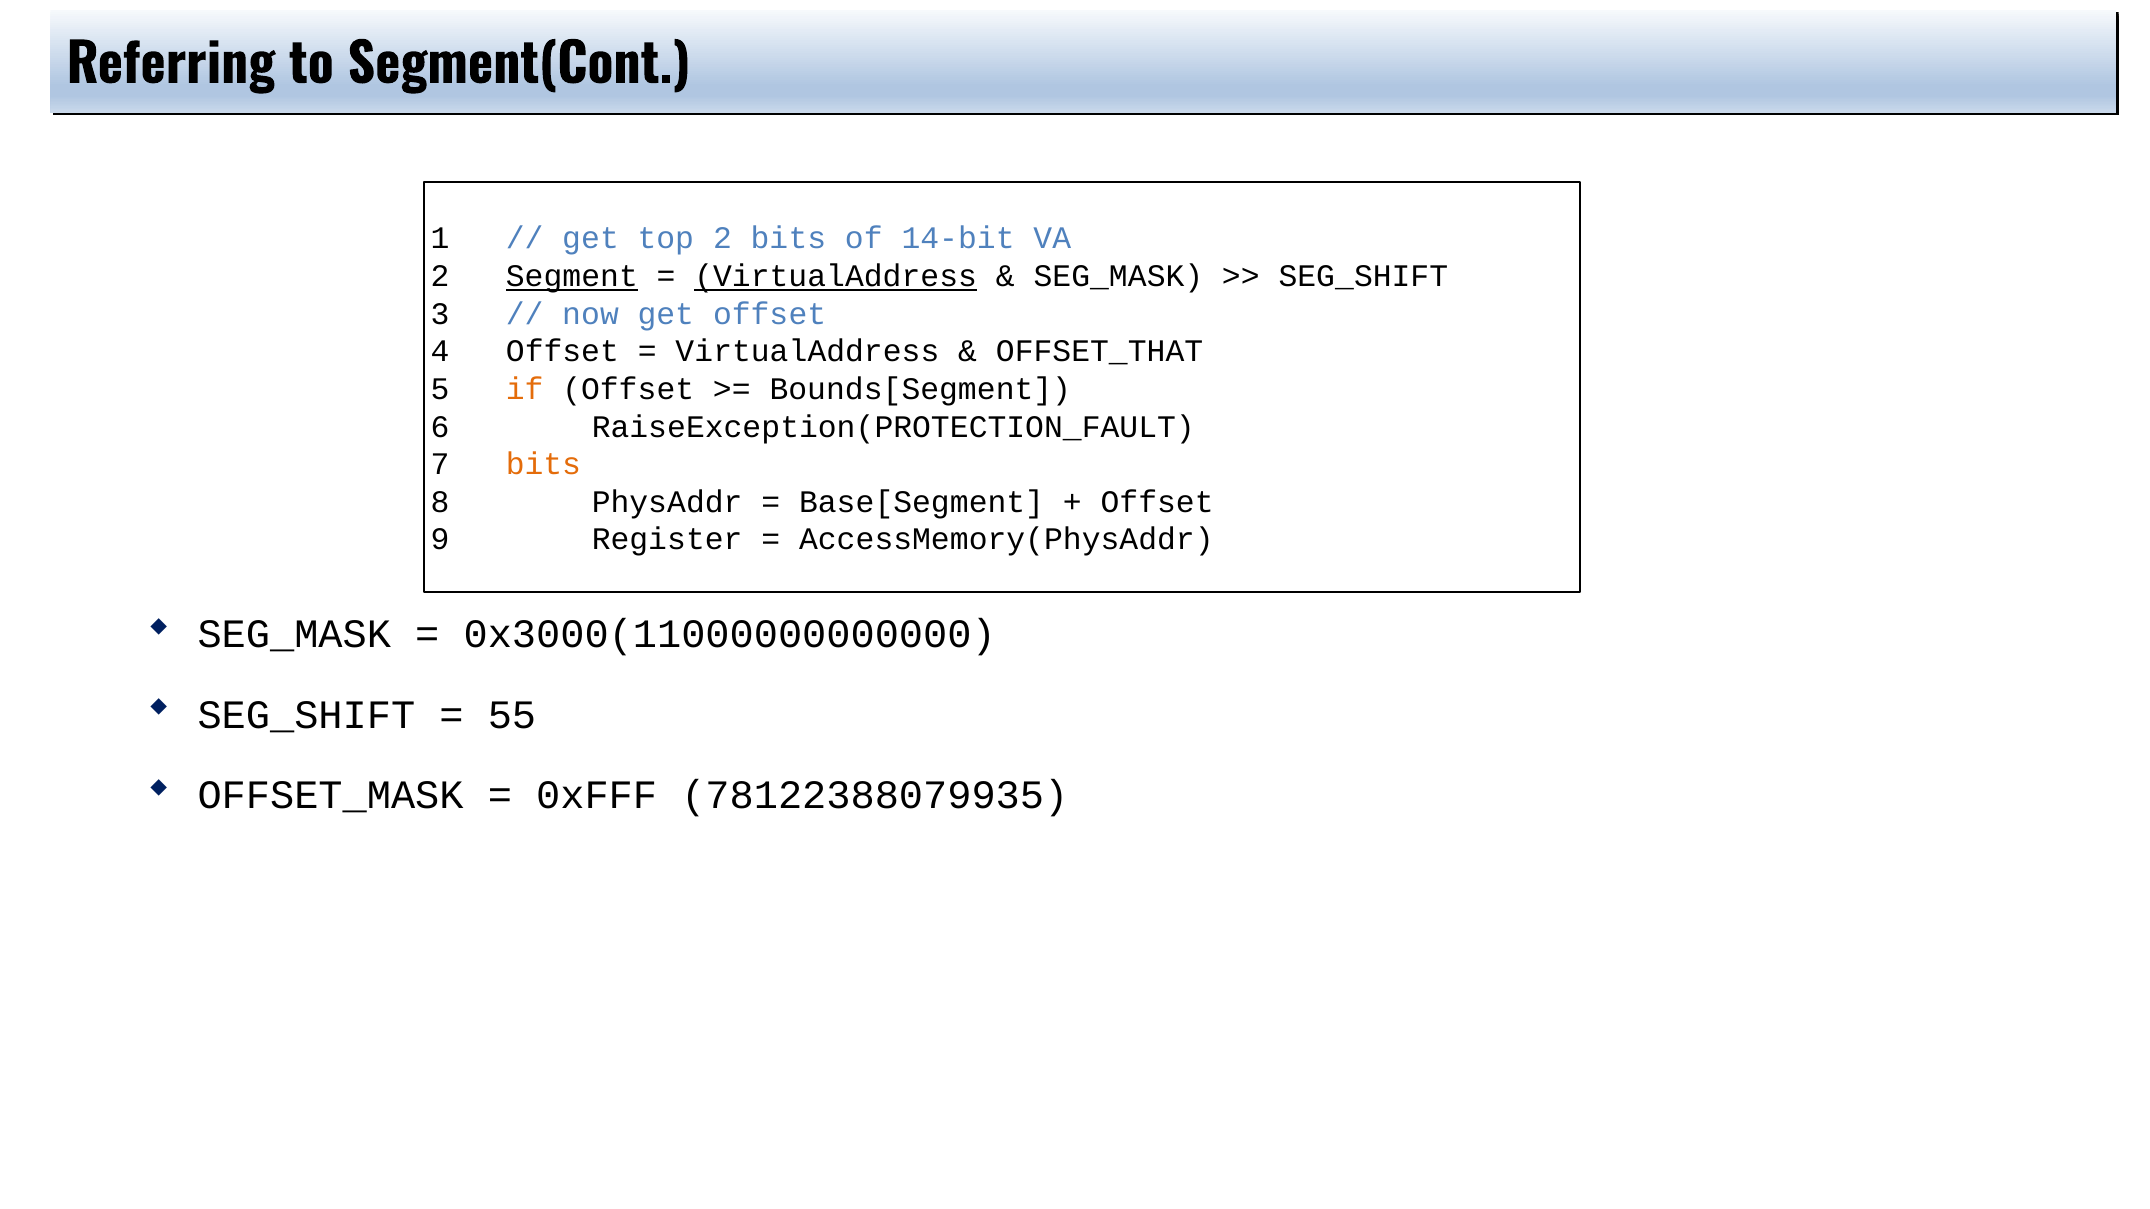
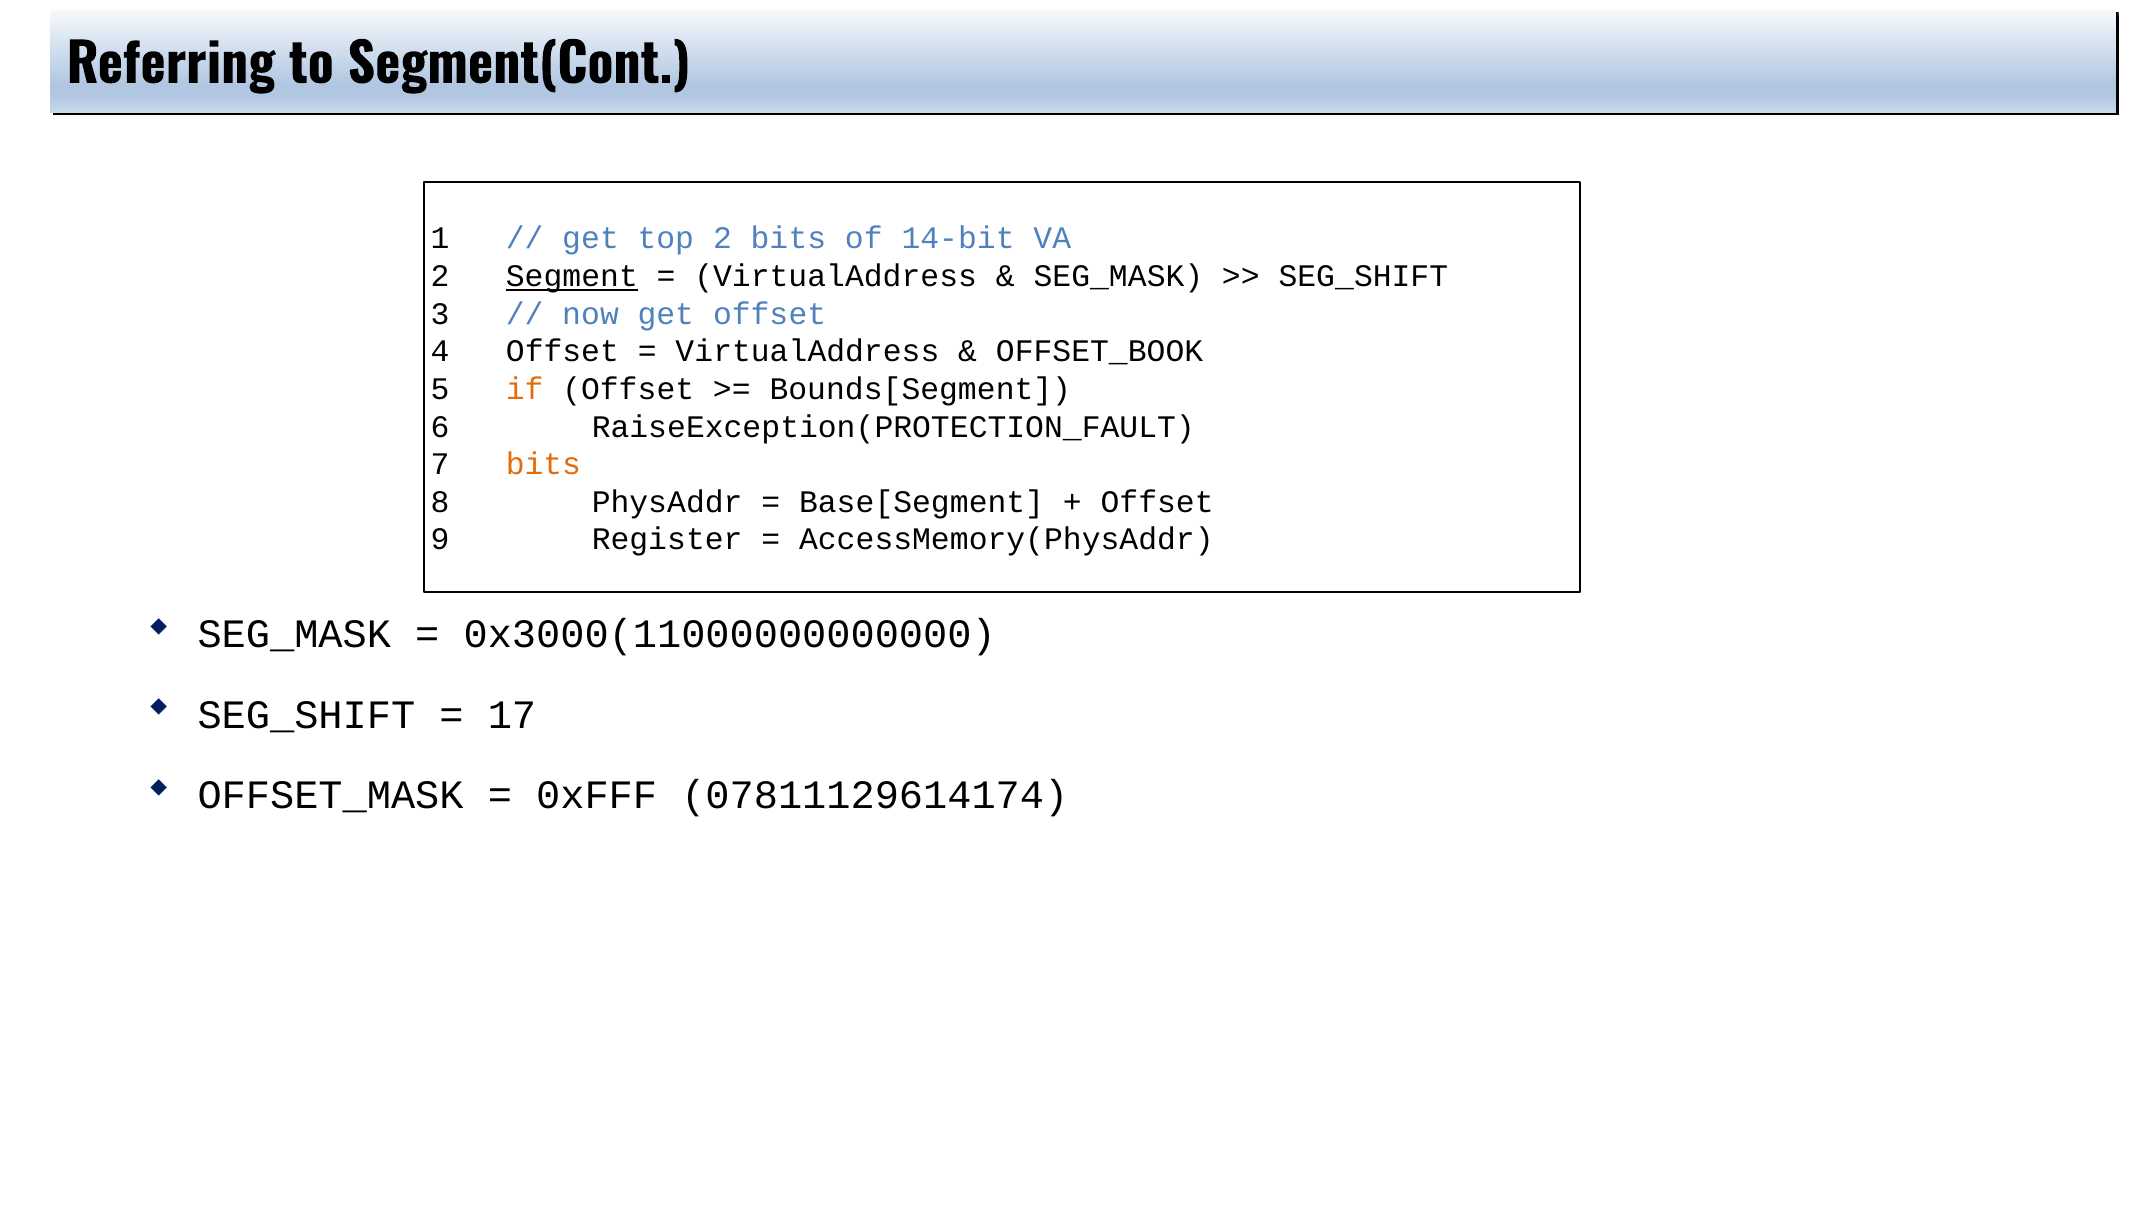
VirtualAddress at (836, 276) underline: present -> none
OFFSET_THAT: OFFSET_THAT -> OFFSET_BOOK
55: 55 -> 17
78122388079935: 78122388079935 -> 07811129614174
